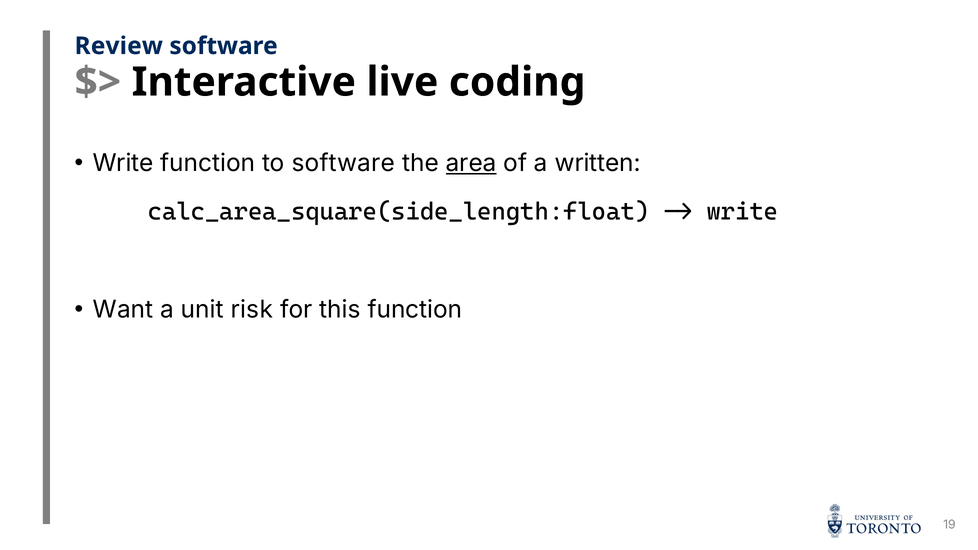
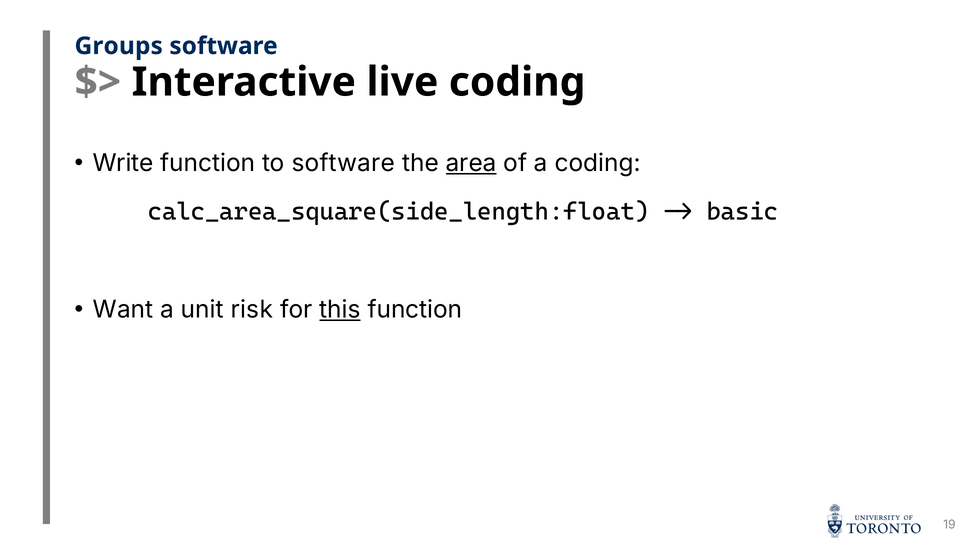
Review: Review -> Groups
a written: written -> coding
write at (742, 212): write -> basic
this underline: none -> present
